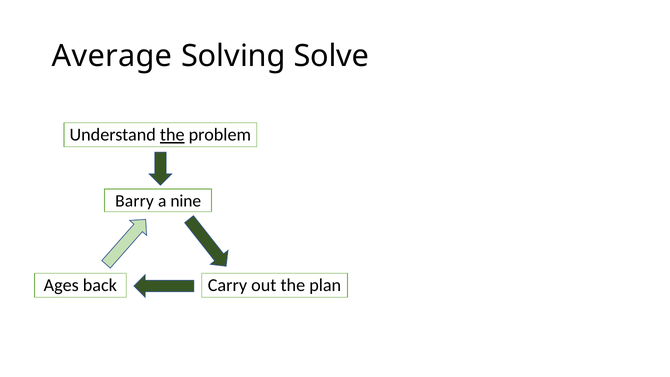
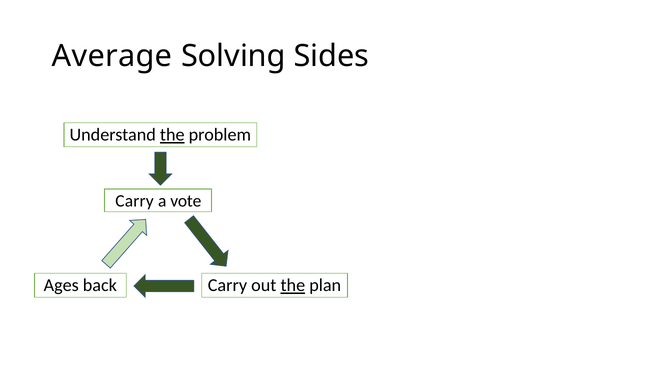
Solve: Solve -> Sides
Barry at (134, 201): Barry -> Carry
nine: nine -> vote
the at (293, 285) underline: none -> present
